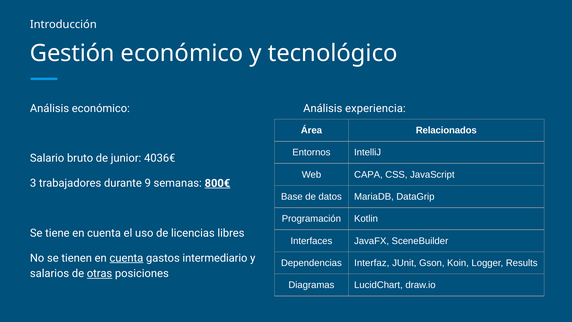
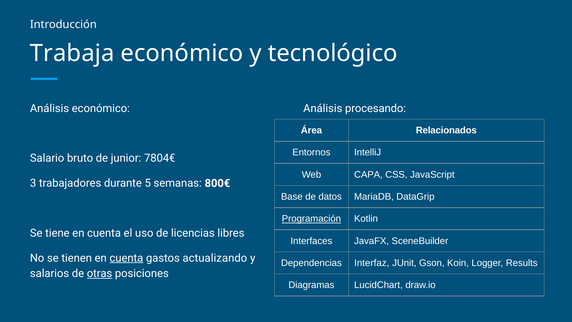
Gestión: Gestión -> Trabaja
experiencia: experiencia -> procesando
4036€: 4036€ -> 7804€
9: 9 -> 5
800€ underline: present -> none
Programación underline: none -> present
intermediario: intermediario -> actualizando
